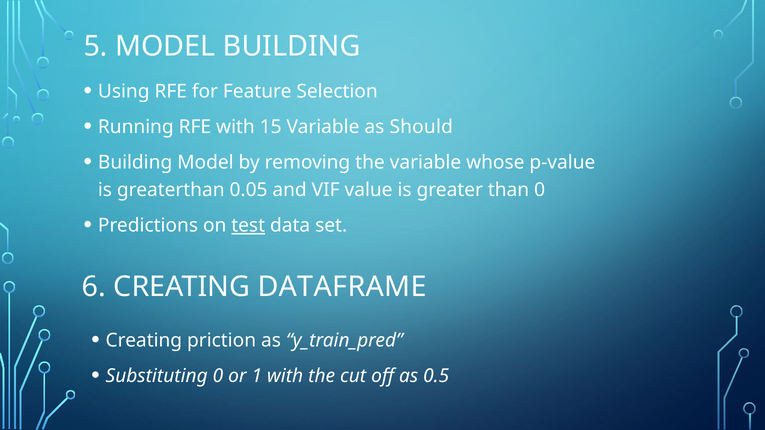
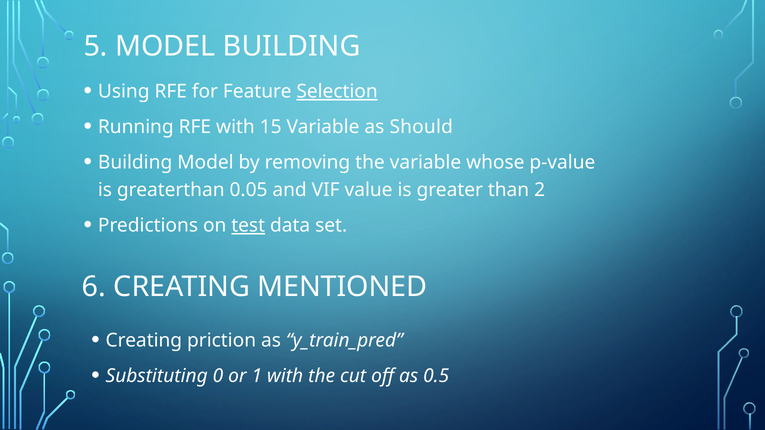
Selection underline: none -> present
than 0: 0 -> 2
DATAFRAME: DATAFRAME -> MENTIONED
